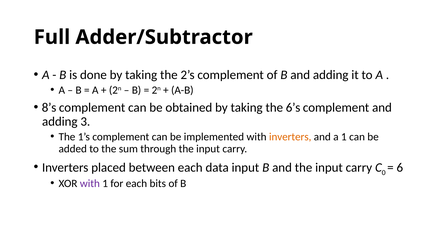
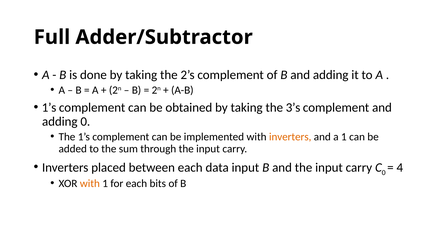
8’s at (49, 108): 8’s -> 1’s
6’s: 6’s -> 3’s
adding 3: 3 -> 0
6: 6 -> 4
with at (90, 184) colour: purple -> orange
